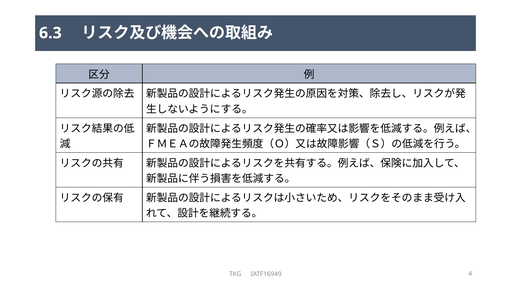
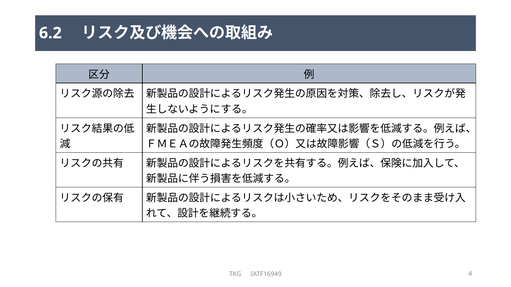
6.3: 6.3 -> 6.2
